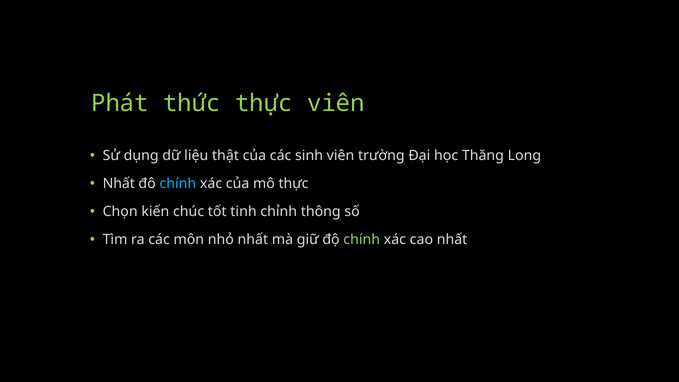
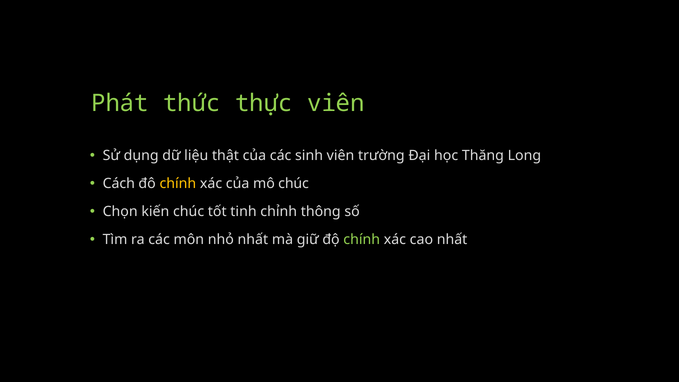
Nhất at (119, 184): Nhất -> Cách
chính at (178, 184) colour: light blue -> yellow
mô thực: thực -> chúc
